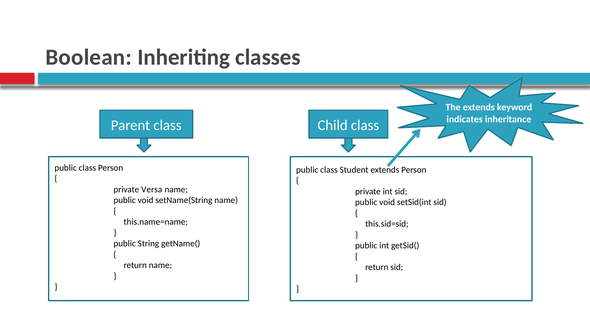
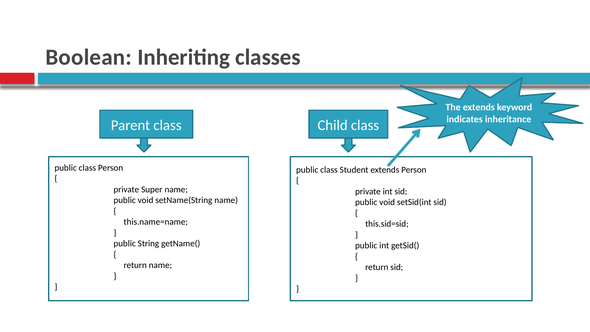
Versa: Versa -> Super
